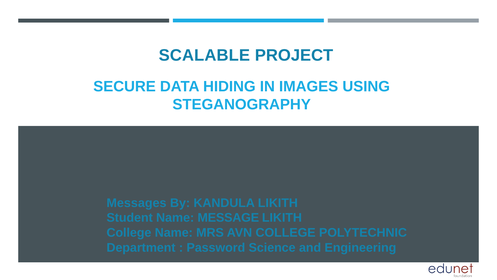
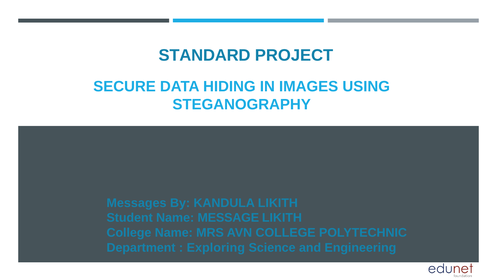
SCALABLE: SCALABLE -> STANDARD
Password: Password -> Exploring
